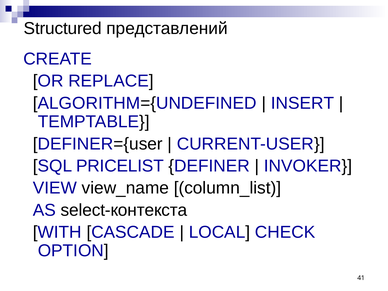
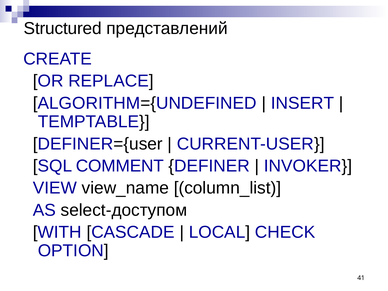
PRICELIST: PRICELIST -> COMMENT
select-контекста: select-контекста -> select-доступом
